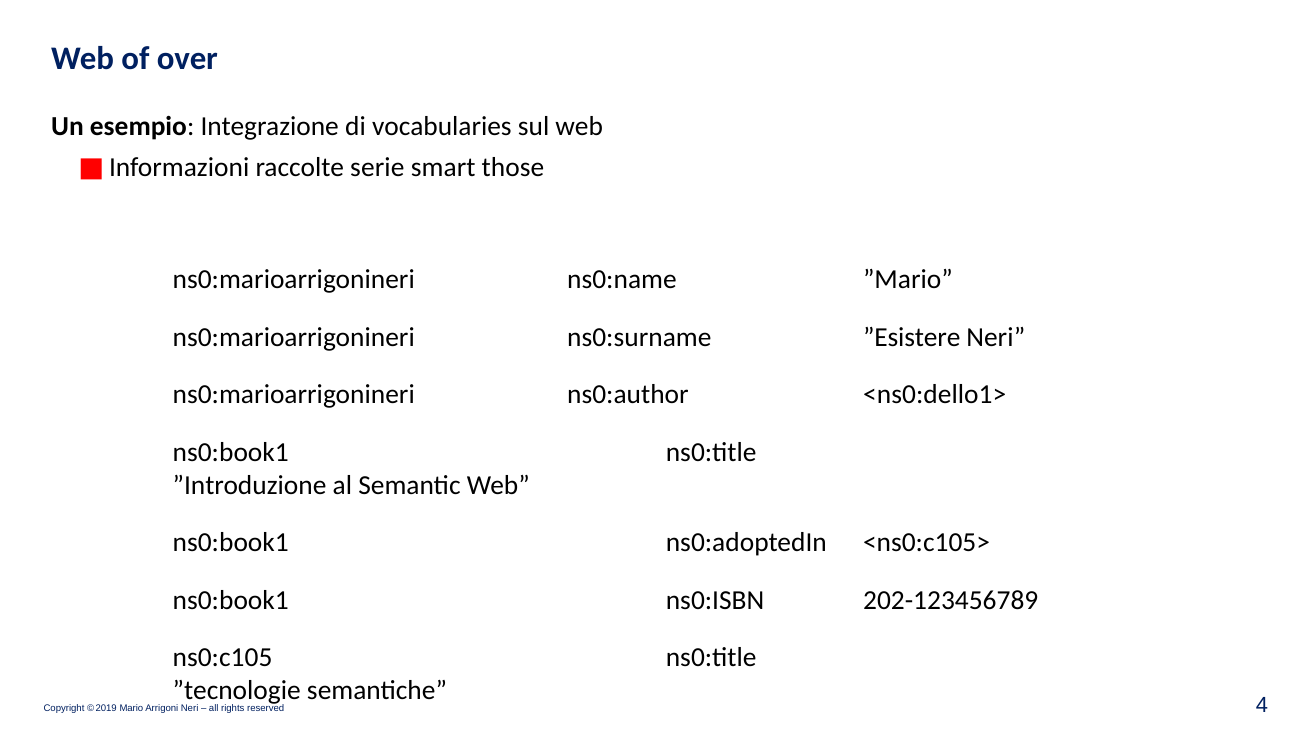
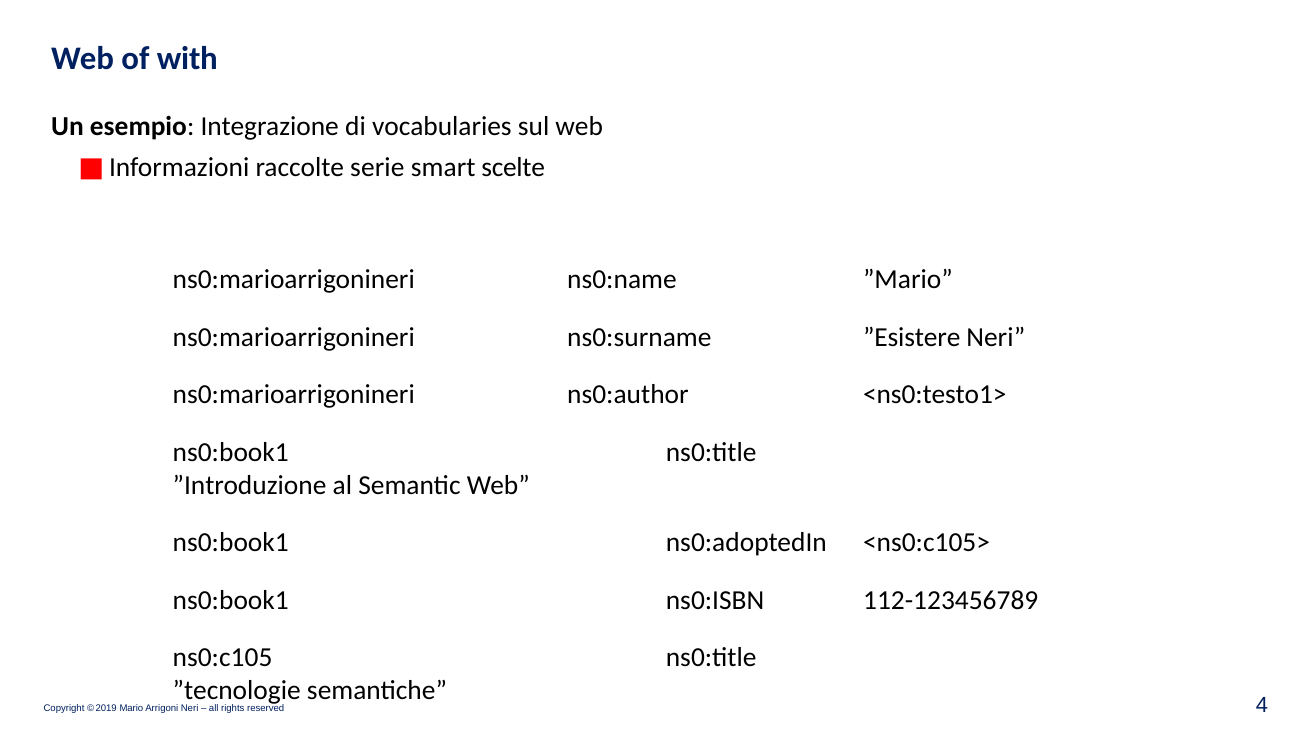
over: over -> with
those: those -> scelte
<ns0:dello1>: <ns0:dello1> -> <ns0:testo1>
202-123456789: 202-123456789 -> 112-123456789
